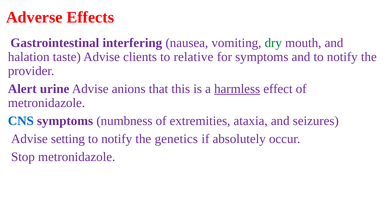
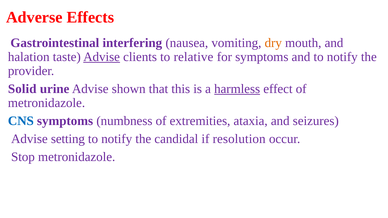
dry colour: green -> orange
Advise at (102, 57) underline: none -> present
Alert: Alert -> Solid
anions: anions -> shown
genetics: genetics -> candidal
absolutely: absolutely -> resolution
